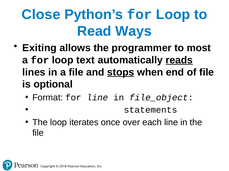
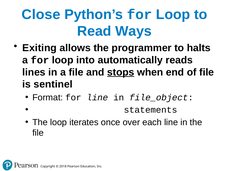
most: most -> halts
text: text -> into
reads underline: present -> none
optional: optional -> sentinel
